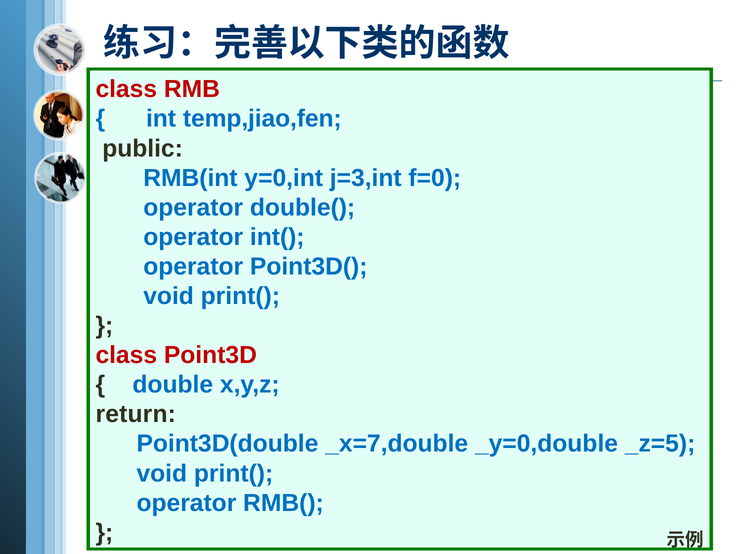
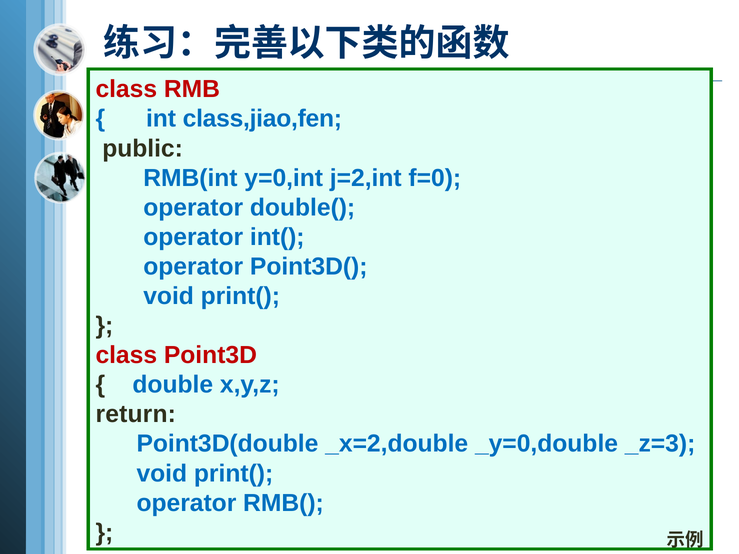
temp,jiao,fen: temp,jiao,fen -> class,jiao,fen
j=3,int: j=3,int -> j=2,int
_x=7,double: _x=7,double -> _x=2,double
_z=5: _z=5 -> _z=3
